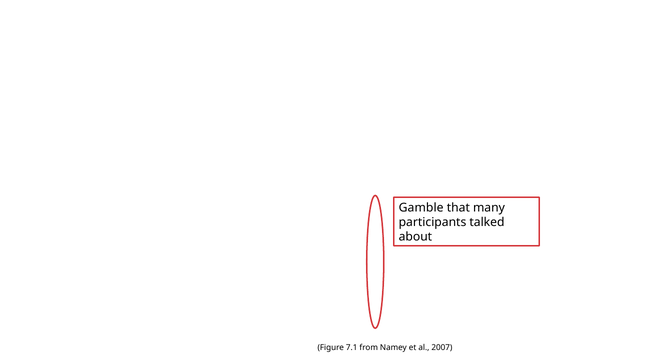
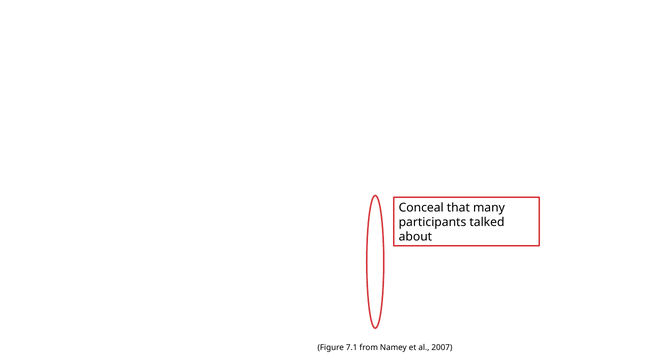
Gamble: Gamble -> Conceal
